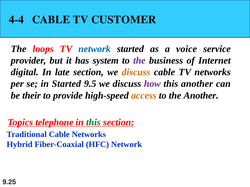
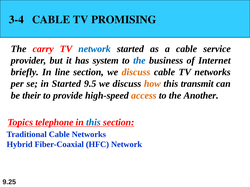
4-4: 4-4 -> 3-4
CUSTOMER: CUSTOMER -> PROMISING
loops: loops -> carry
a voice: voice -> cable
the at (139, 61) colour: purple -> blue
digital: digital -> briefly
late: late -> line
how colour: purple -> orange
this another: another -> transmit
this at (93, 123) colour: green -> blue
